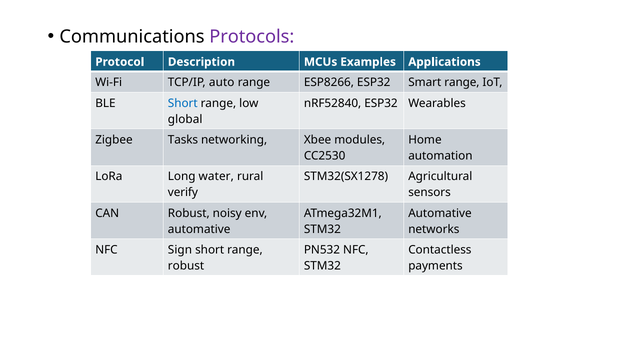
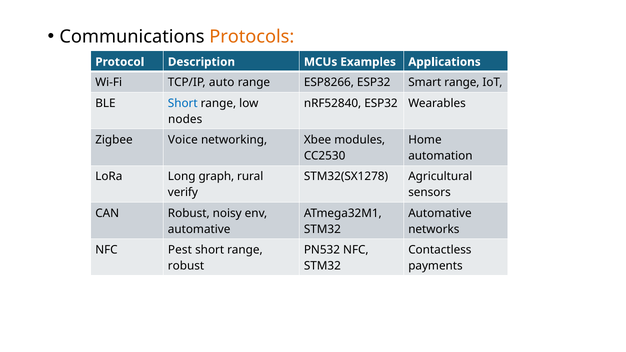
Protocols colour: purple -> orange
global: global -> nodes
Tasks: Tasks -> Voice
water: water -> graph
Sign: Sign -> Pest
